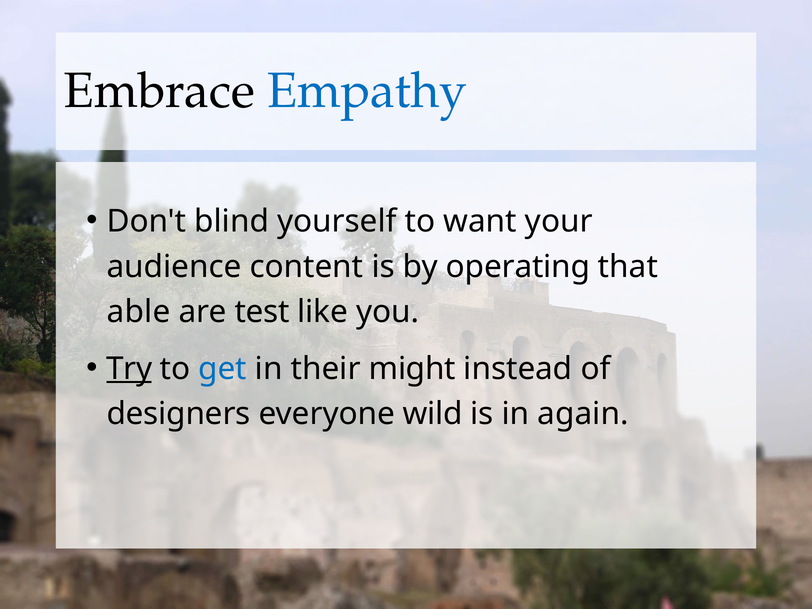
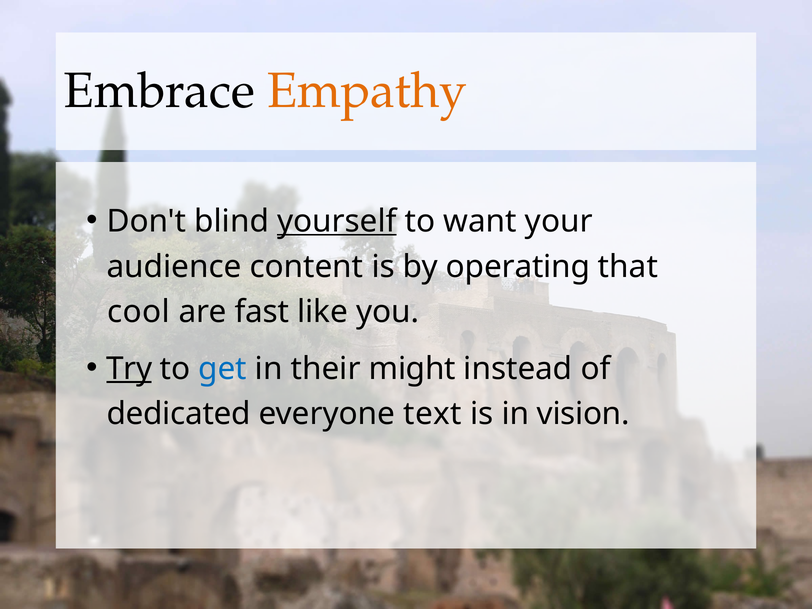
Empathy colour: blue -> orange
yourself underline: none -> present
able: able -> cool
test: test -> fast
designers: designers -> dedicated
wild: wild -> text
again: again -> vision
